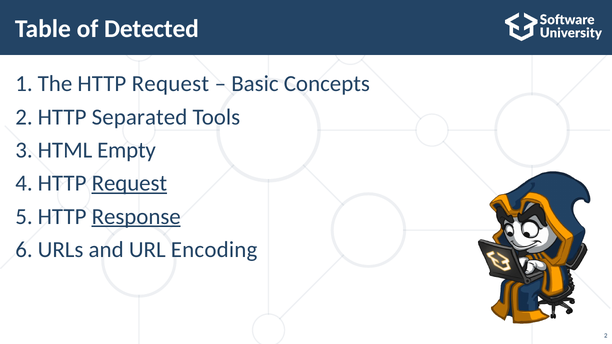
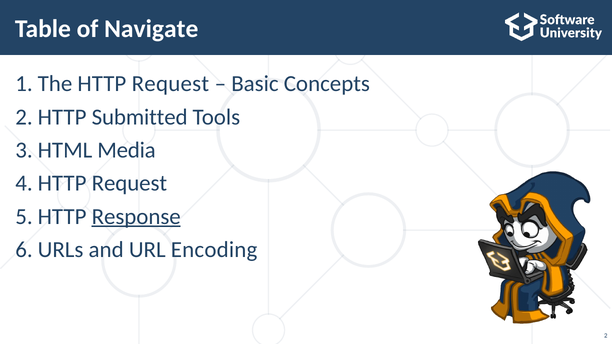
Detected: Detected -> Navigate
Separated: Separated -> Submitted
Empty: Empty -> Media
Request at (129, 183) underline: present -> none
